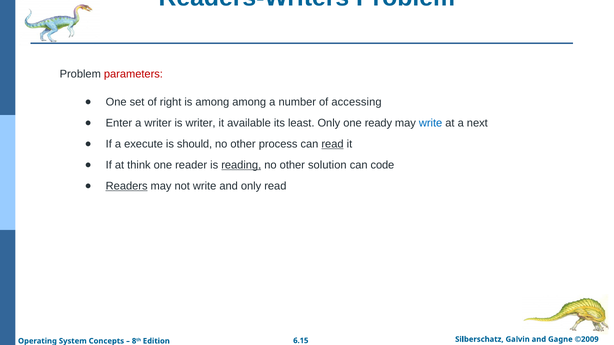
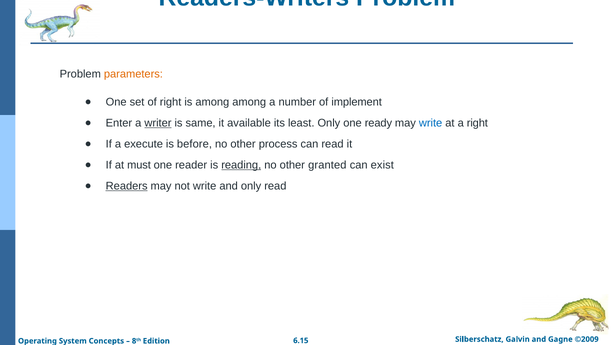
parameters colour: red -> orange
accessing: accessing -> implement
writer at (158, 123) underline: none -> present
is writer: writer -> same
a next: next -> right
should: should -> before
read at (333, 144) underline: present -> none
think: think -> must
solution: solution -> granted
code: code -> exist
